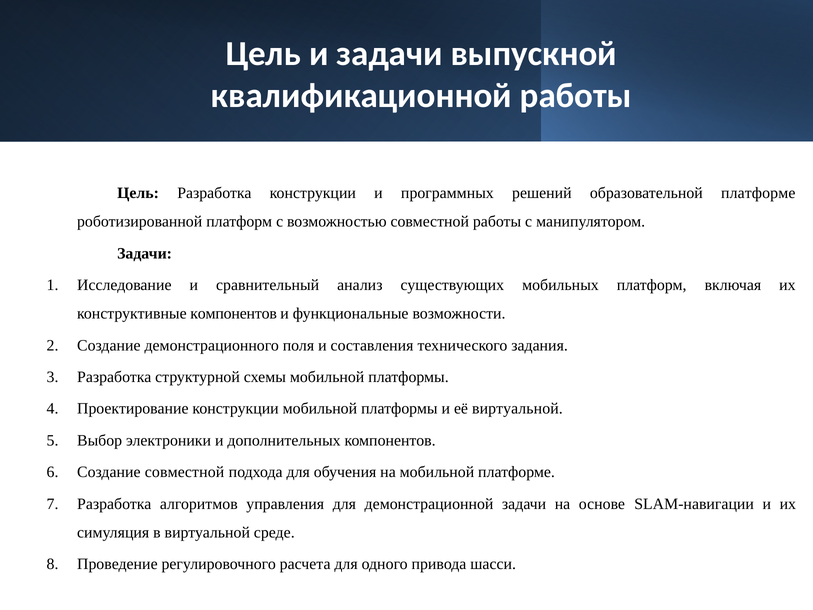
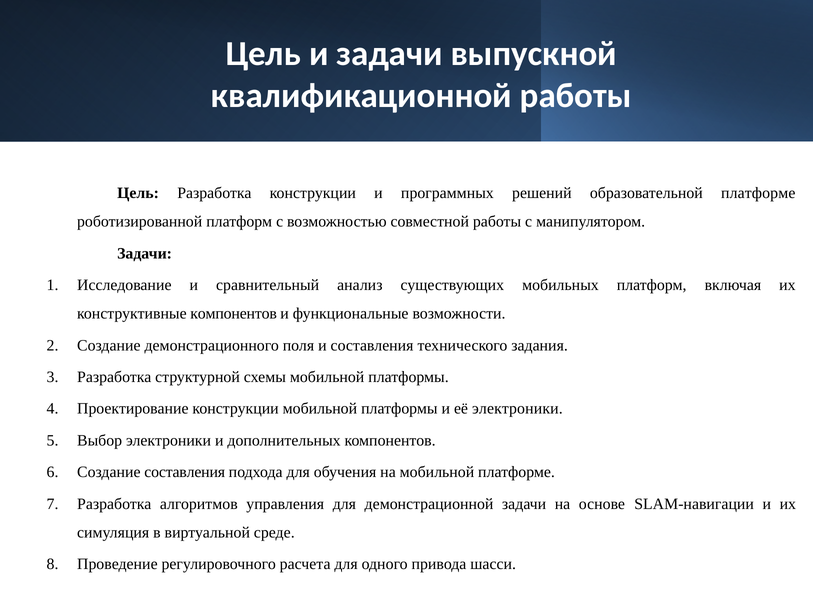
её виртуальной: виртуальной -> электроники
Создание совместной: совместной -> составления
